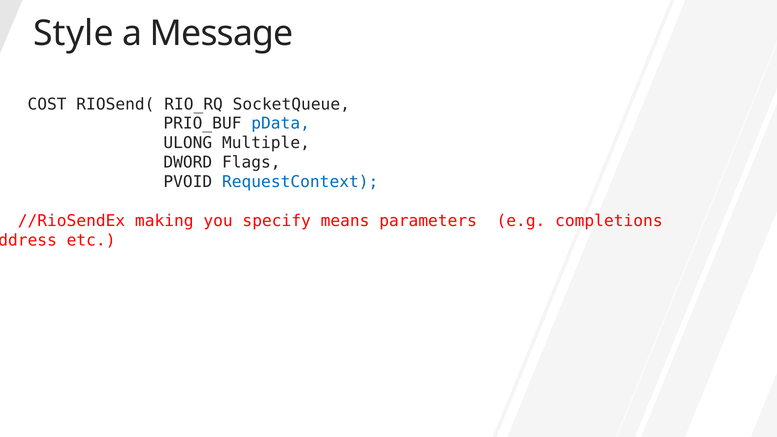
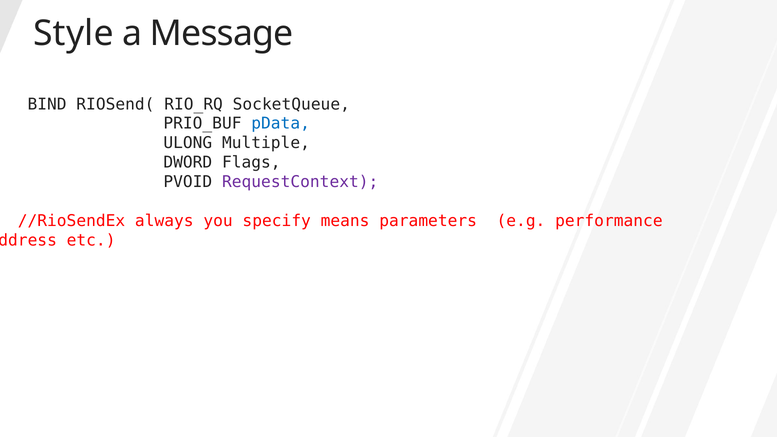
COST: COST -> BIND
RequestContext colour: blue -> purple
making: making -> always
completions: completions -> performance
